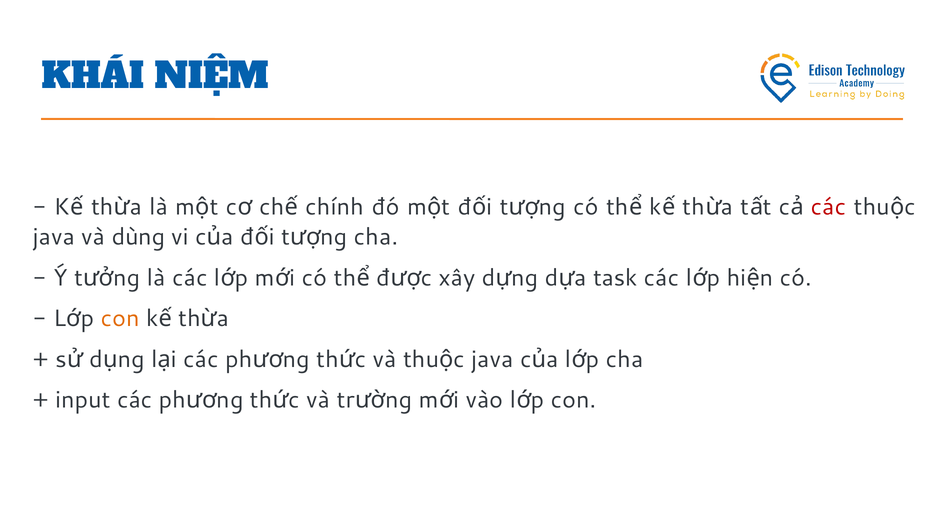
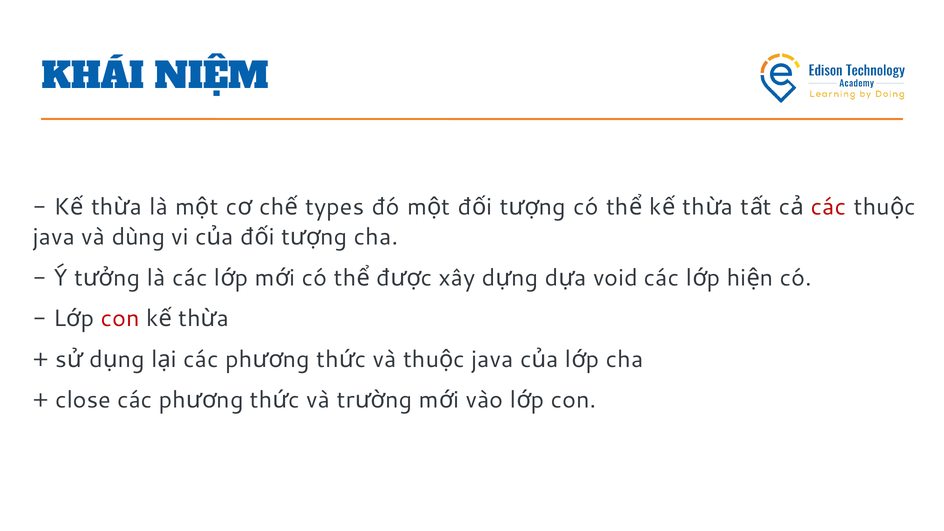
chính: chính -> types
task: task -> void
con at (120, 319) colour: orange -> red
input: input -> close
